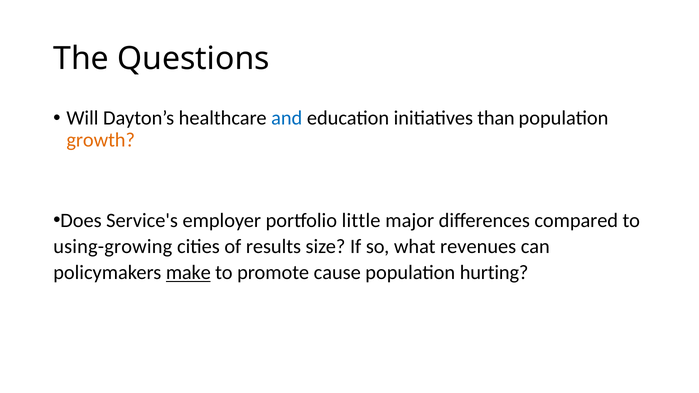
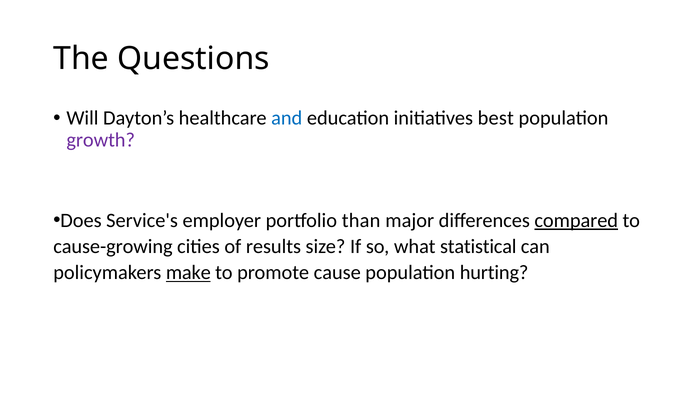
than: than -> best
growth colour: orange -> purple
little: little -> than
compared underline: none -> present
using-growing: using-growing -> cause-growing
revenues: revenues -> statistical
